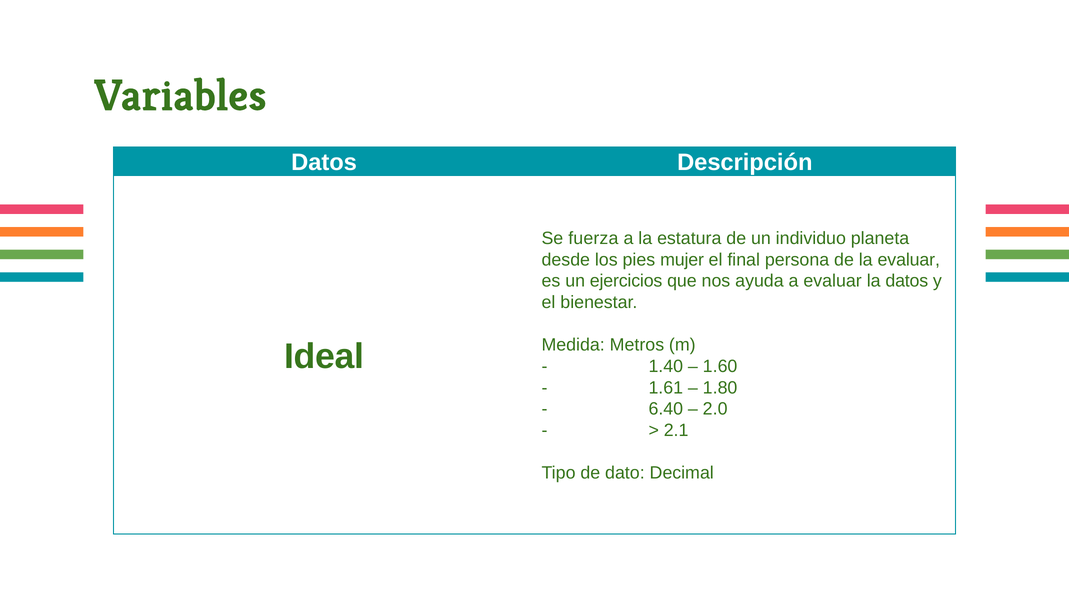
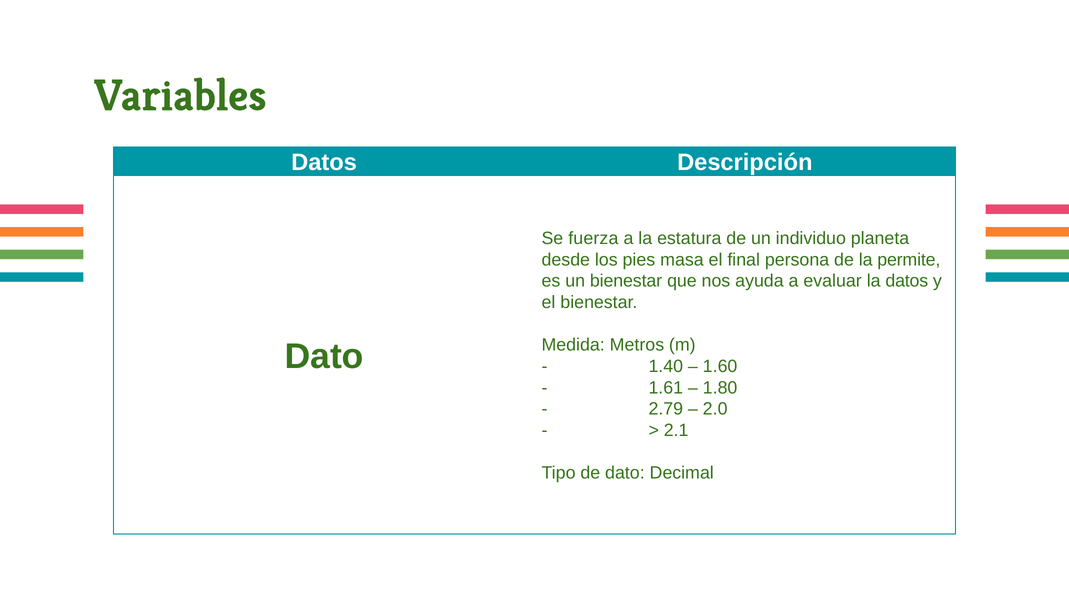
mujer: mujer -> masa
la evaluar: evaluar -> permite
un ejercicios: ejercicios -> bienestar
Ideal at (324, 357): Ideal -> Dato
6.40: 6.40 -> 2.79
